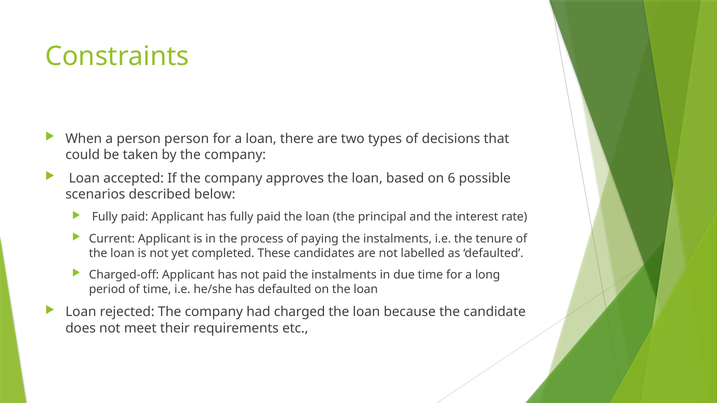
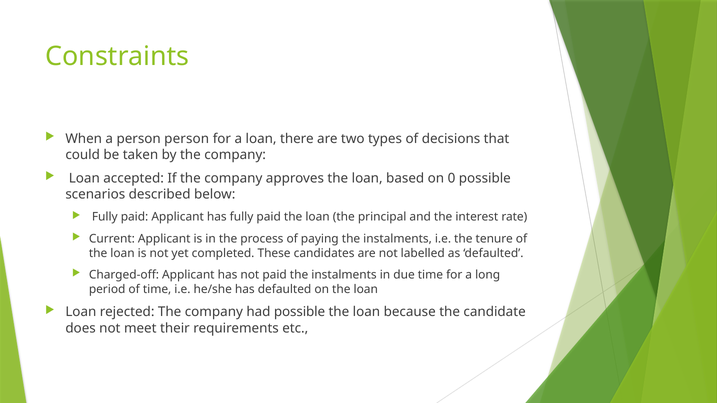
6: 6 -> 0
had charged: charged -> possible
